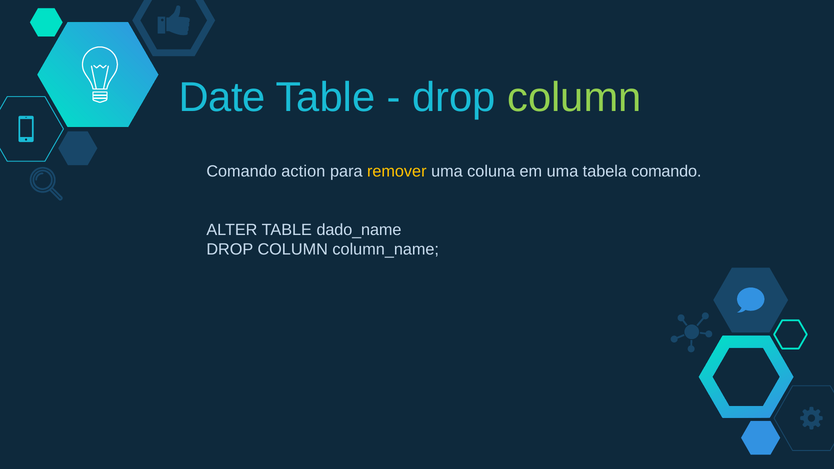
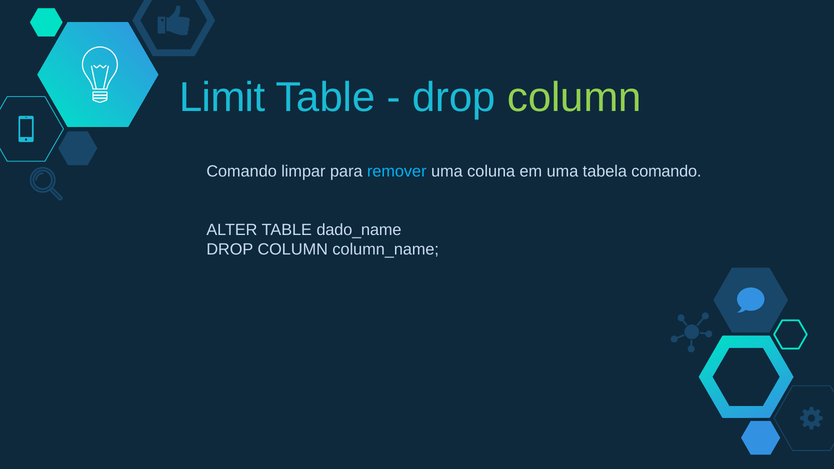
Date: Date -> Limit
action: action -> limpar
remover colour: yellow -> light blue
